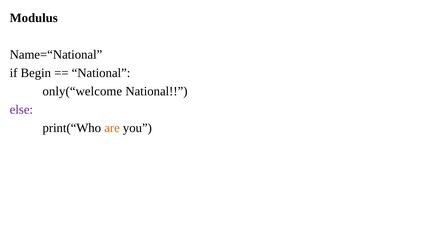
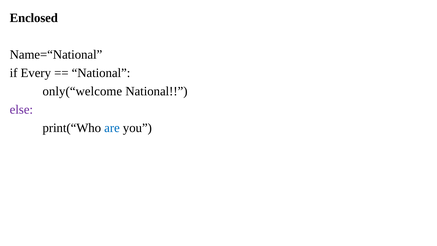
Modulus: Modulus -> Enclosed
Begin: Begin -> Every
are colour: orange -> blue
